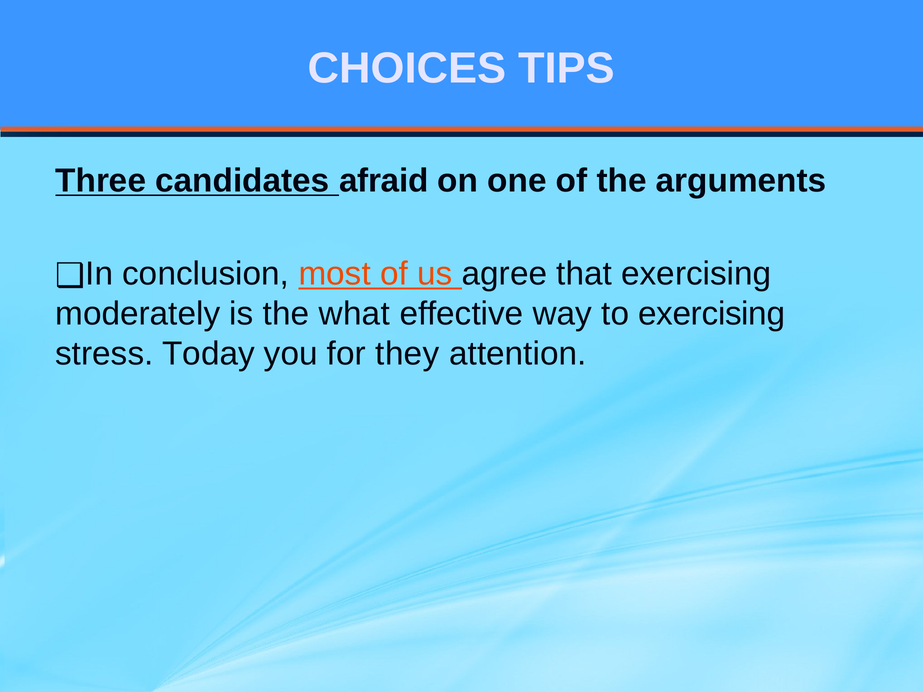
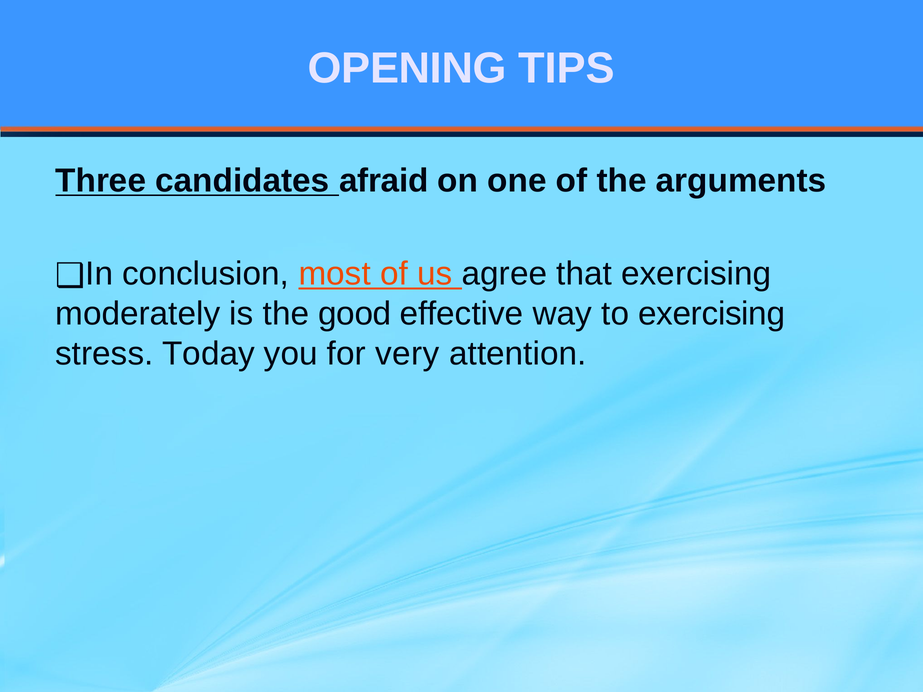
CHOICES: CHOICES -> OPENING
what: what -> good
they: they -> very
